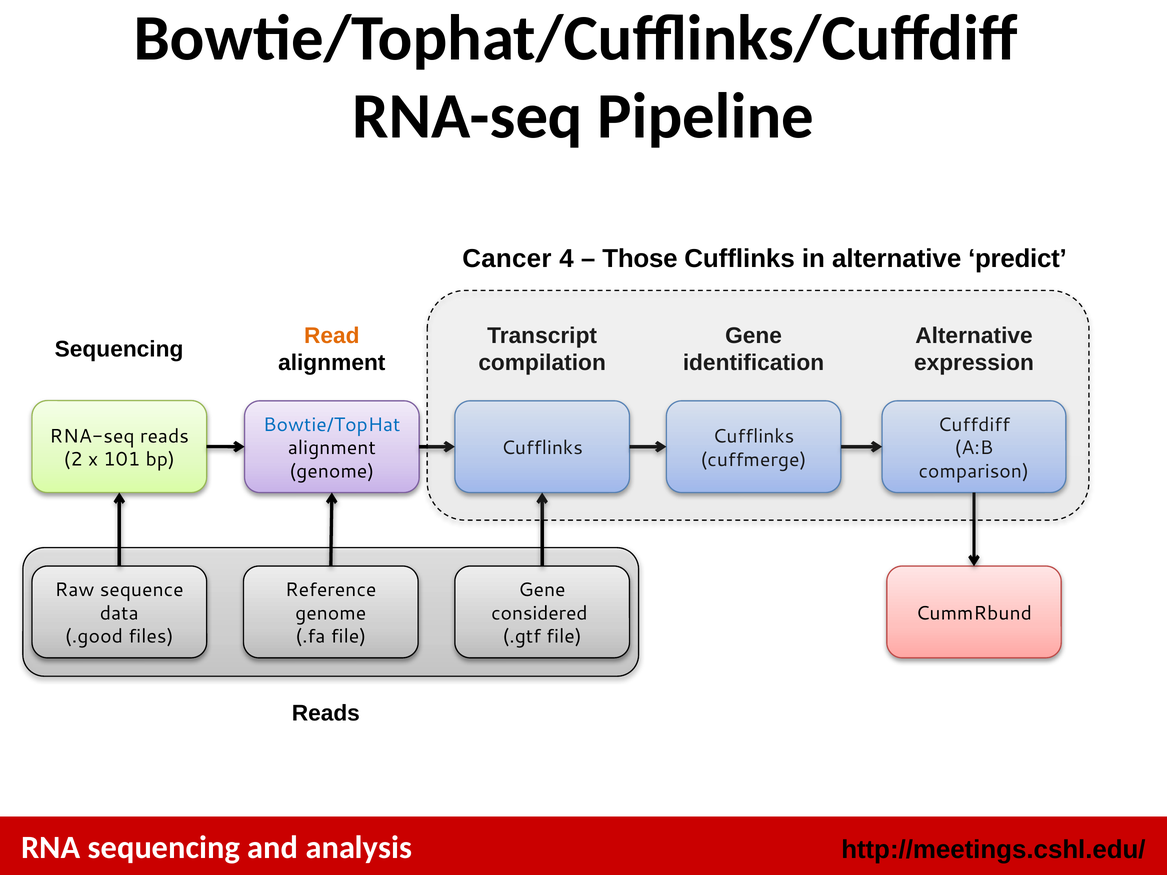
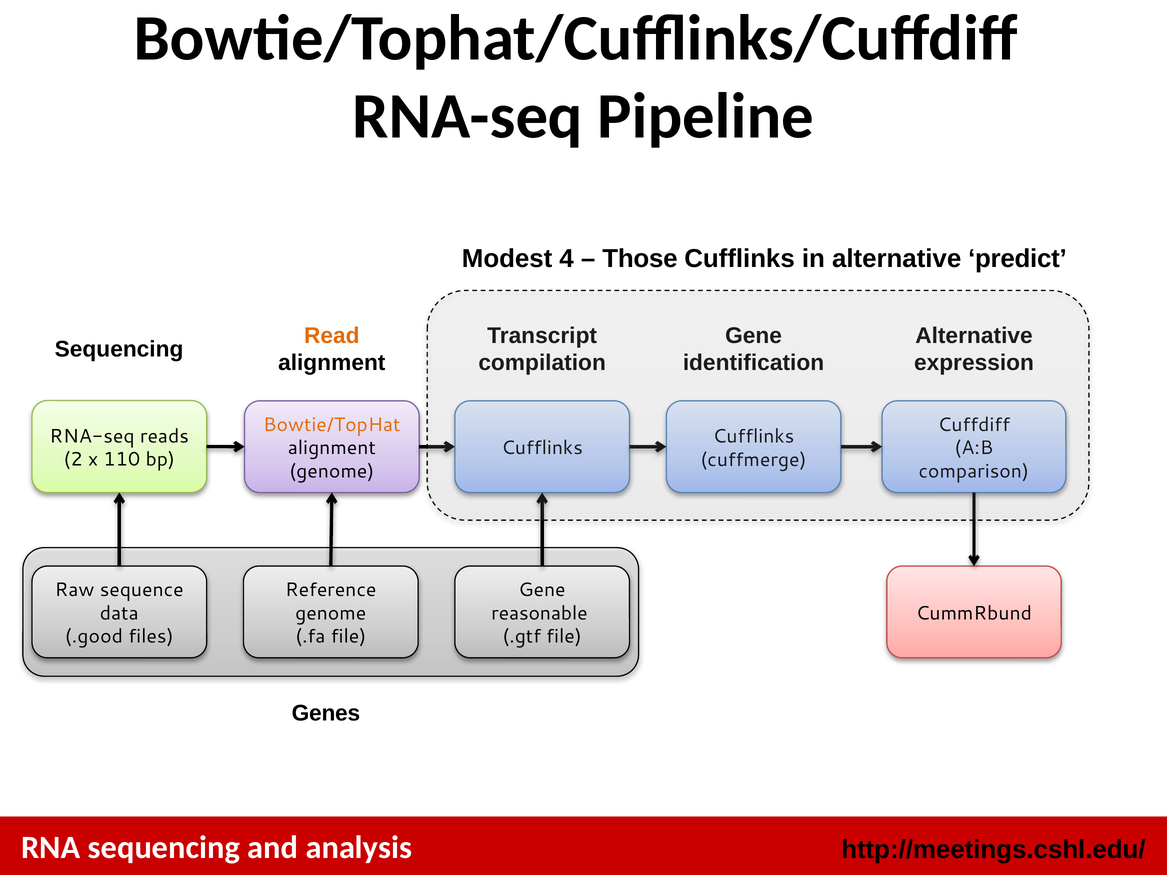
Cancer: Cancer -> Modest
Bowtie/TopHat colour: blue -> orange
101: 101 -> 110
considered: considered -> reasonable
Reads at (326, 713): Reads -> Genes
